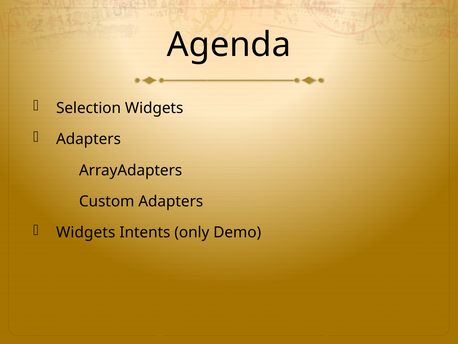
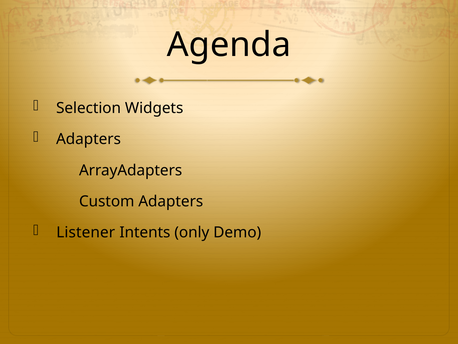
Widgets at (86, 232): Widgets -> Listener
